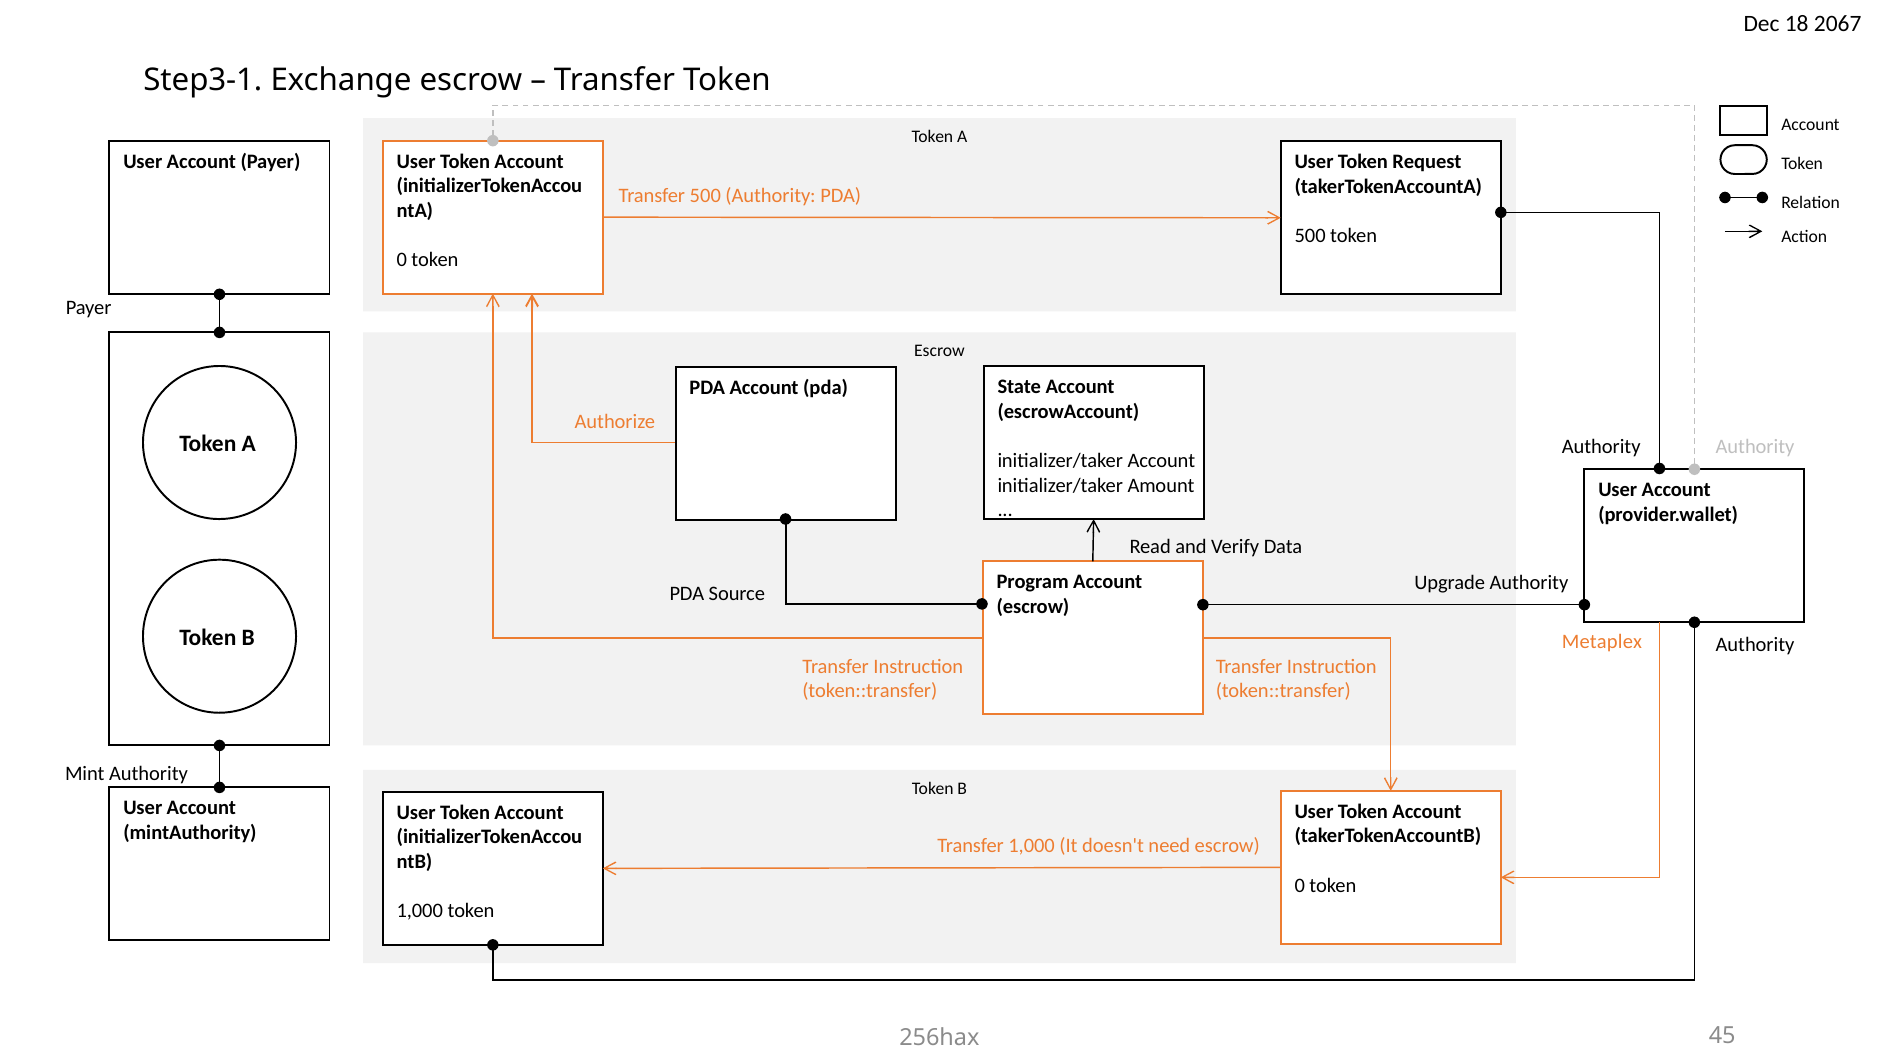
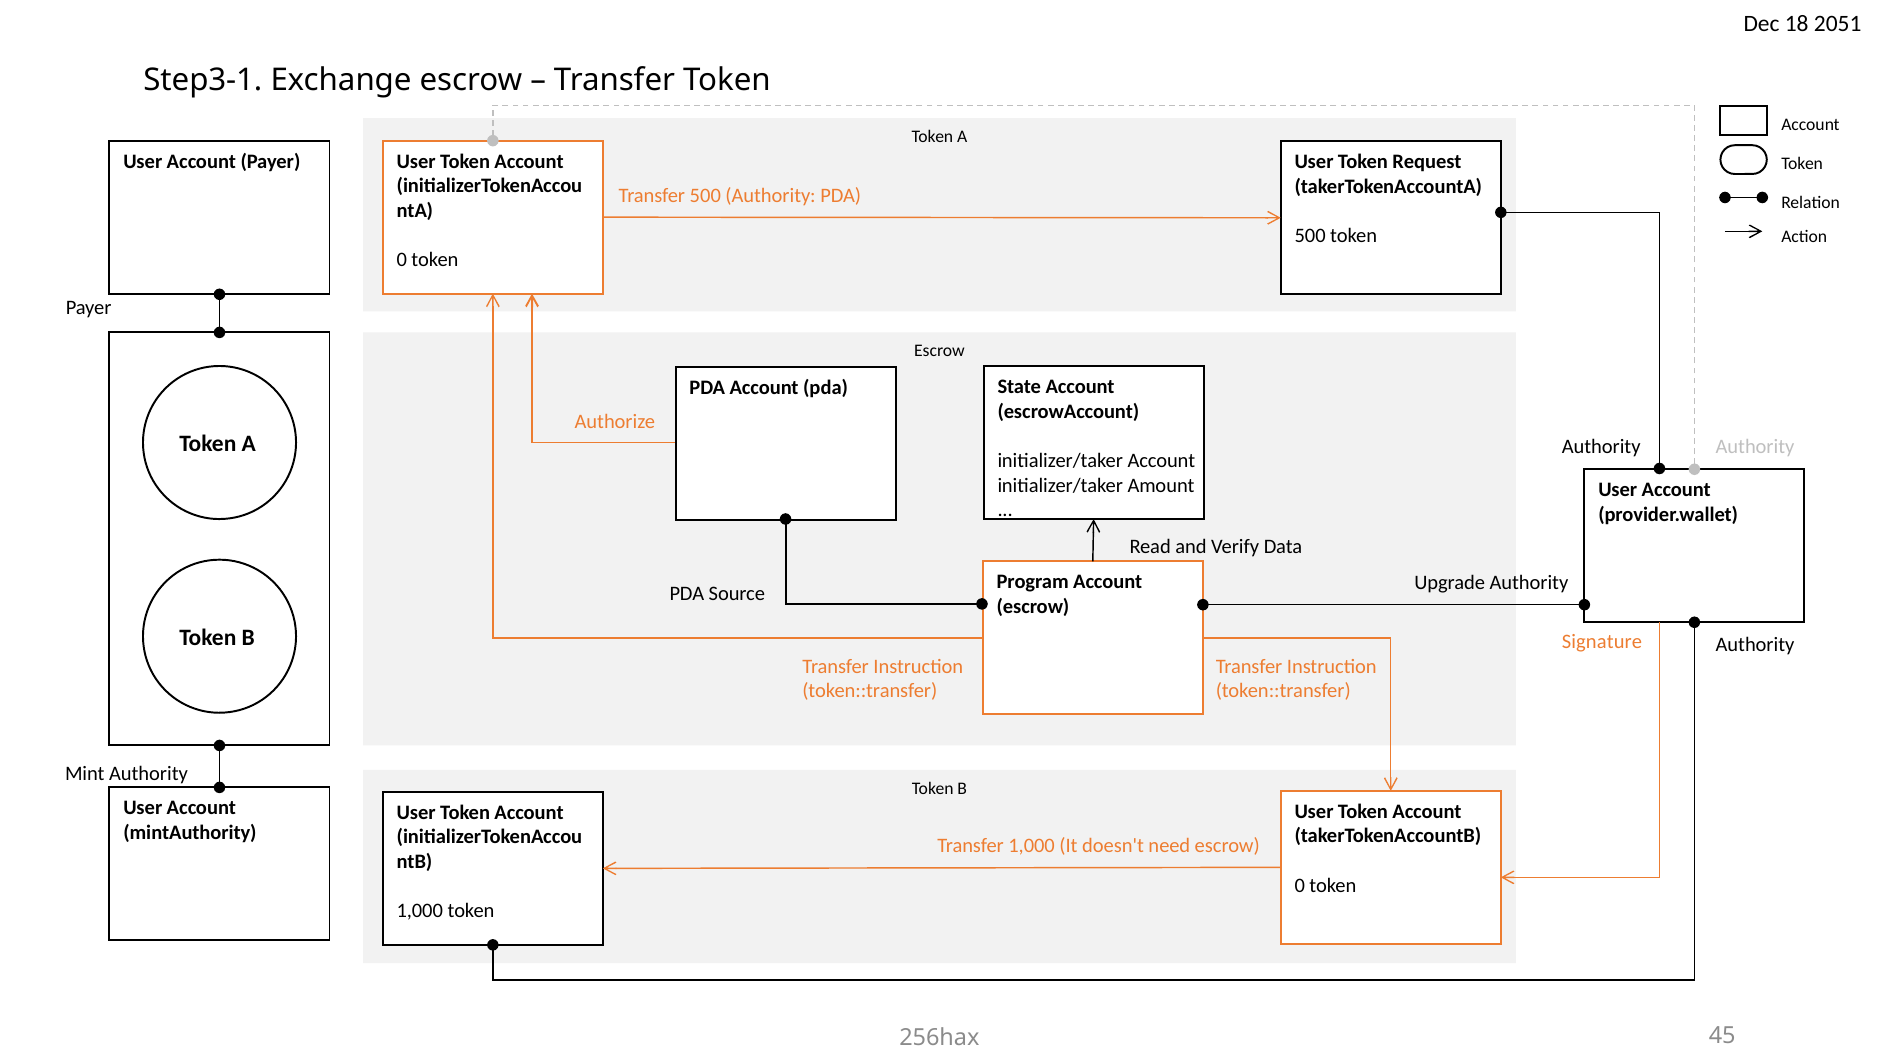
2067: 2067 -> 2051
Metaplex: Metaplex -> Signature
